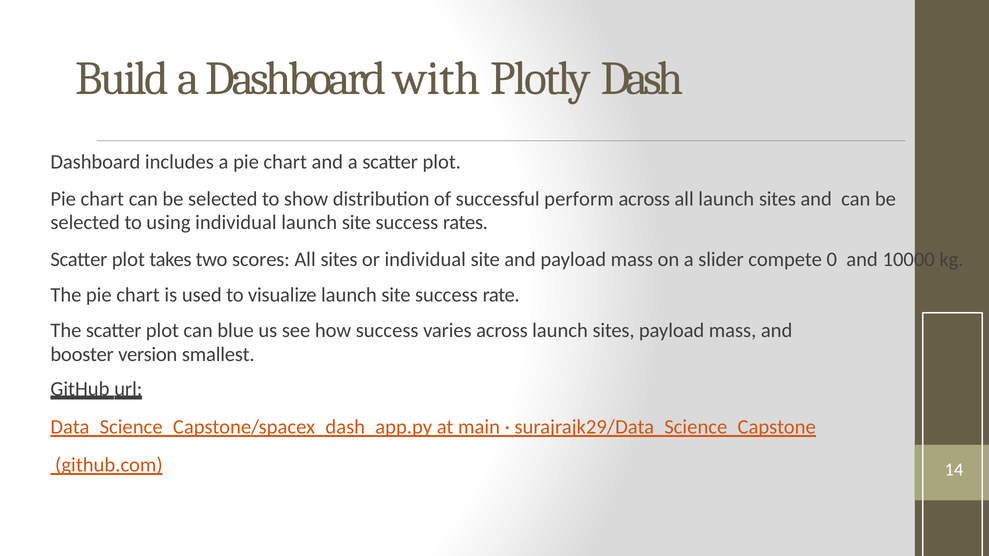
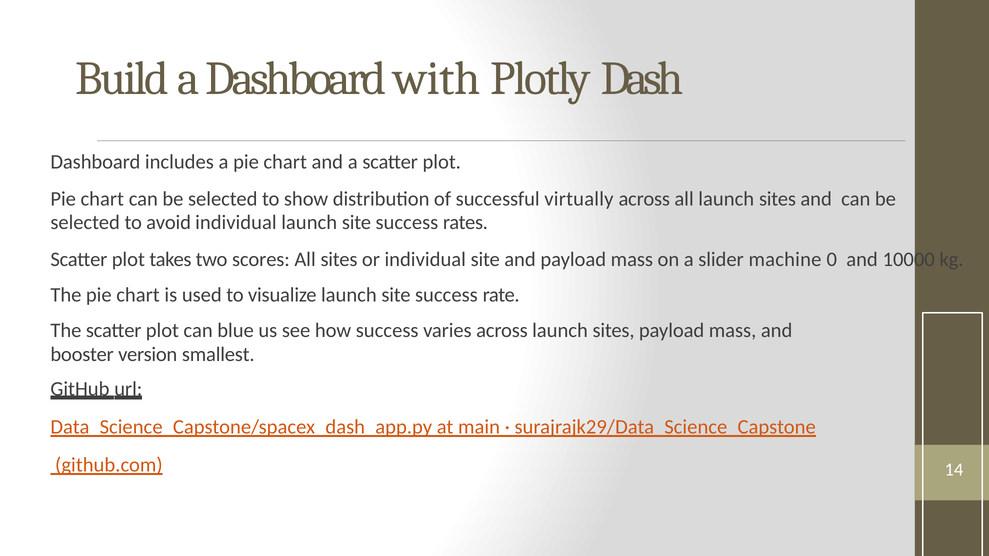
perform: perform -> virtually
using: using -> avoid
compete: compete -> machine
